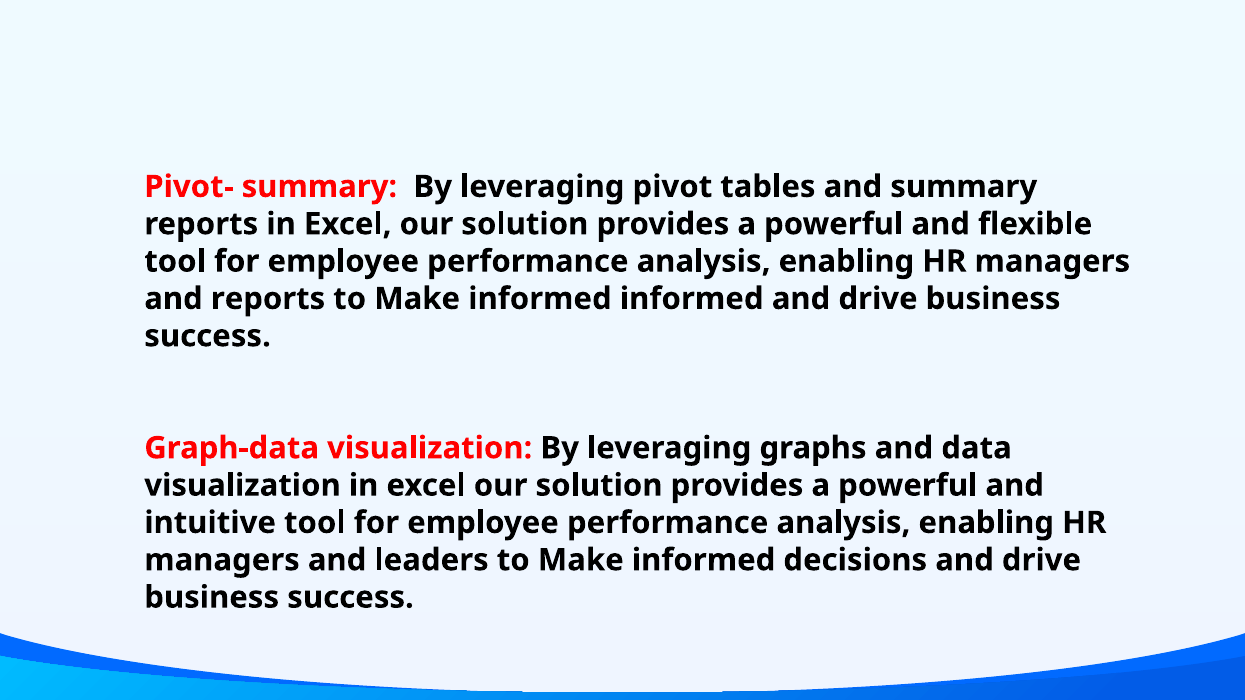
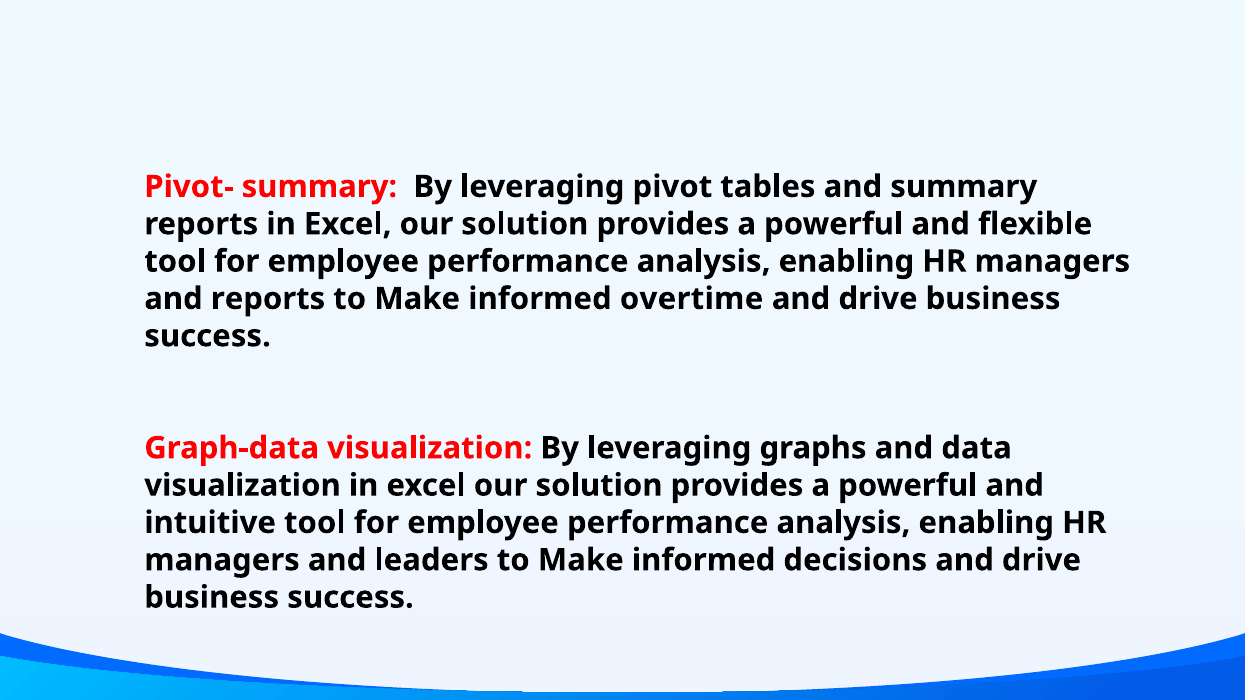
informed informed: informed -> overtime
